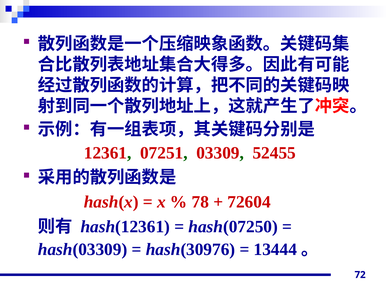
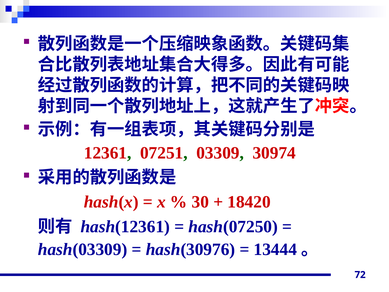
52455: 52455 -> 30974
78: 78 -> 30
72604: 72604 -> 18420
